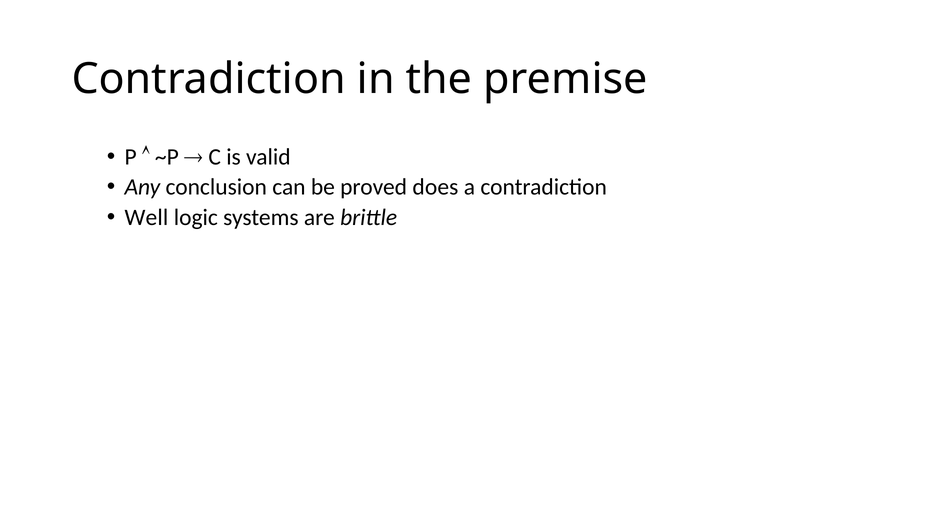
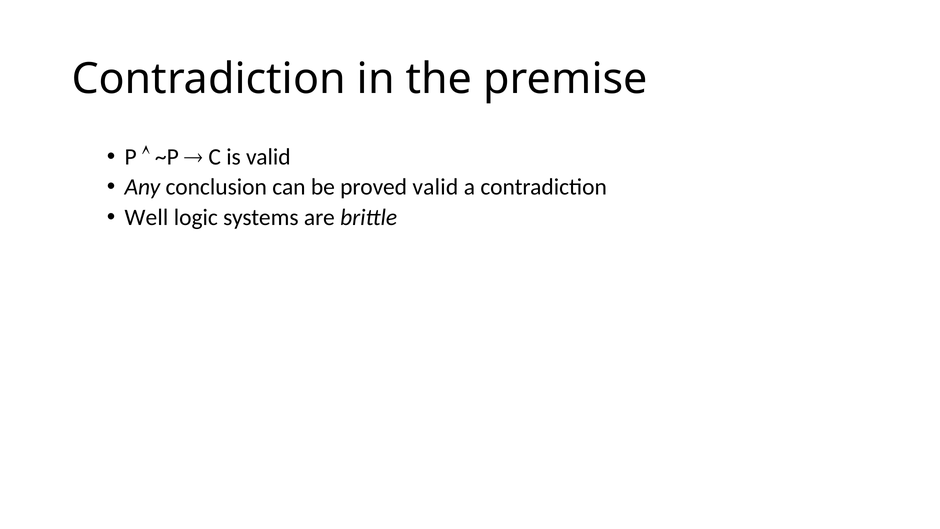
proved does: does -> valid
